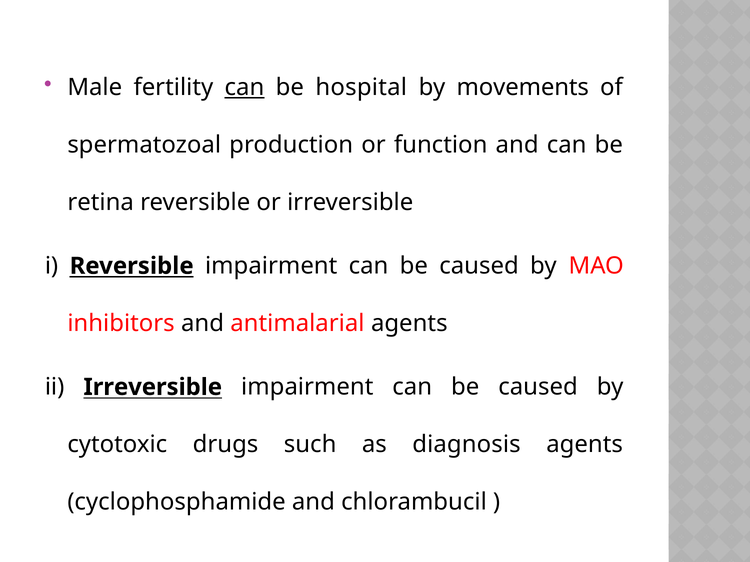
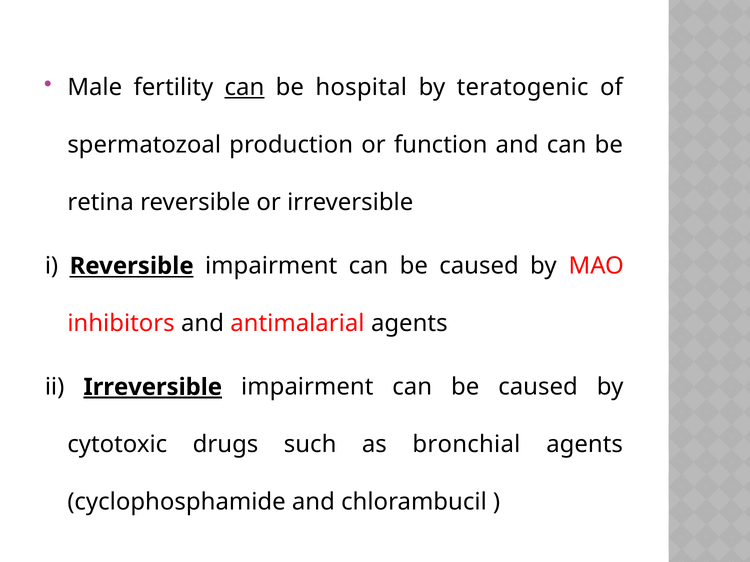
movements: movements -> teratogenic
Irreversible at (153, 387) underline: none -> present
diagnosis: diagnosis -> bronchial
